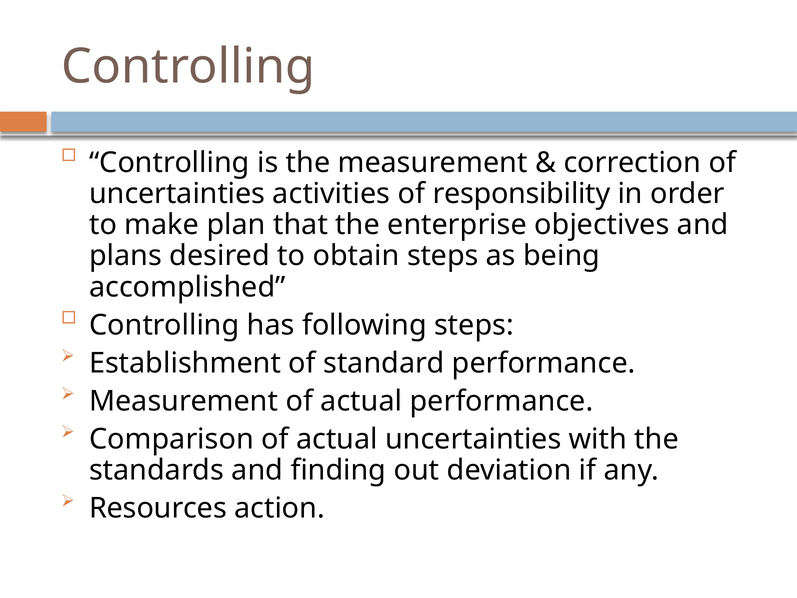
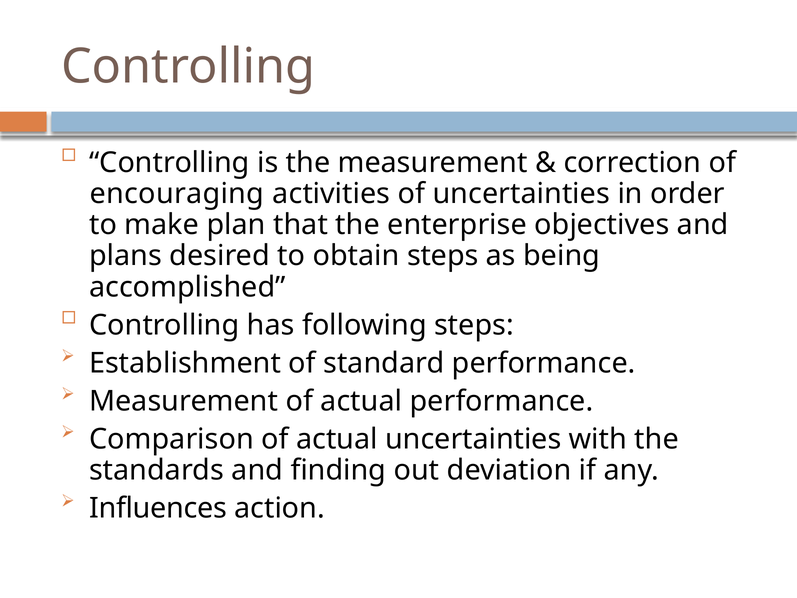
uncertainties at (177, 194): uncertainties -> encouraging
of responsibility: responsibility -> uncertainties
Resources: Resources -> Influences
